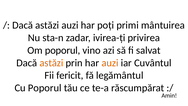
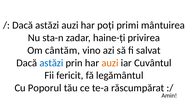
ivirea-ți: ivirea-ți -> haine-ți
Om poporul: poporul -> cântăm
astăzi at (51, 63) colour: orange -> blue
